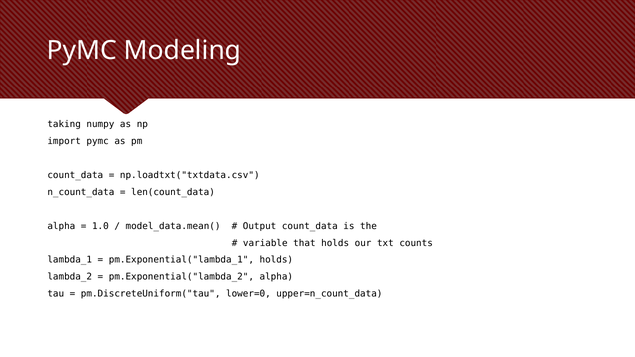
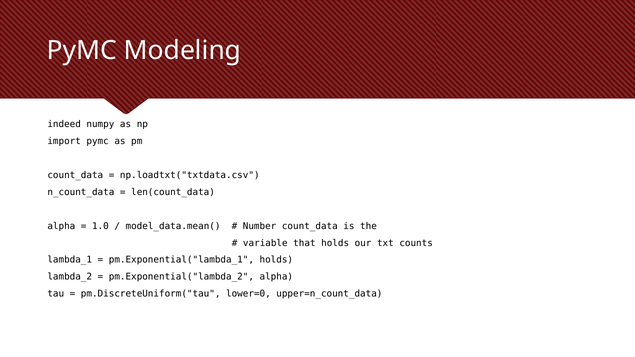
taking: taking -> indeed
Output: Output -> Number
